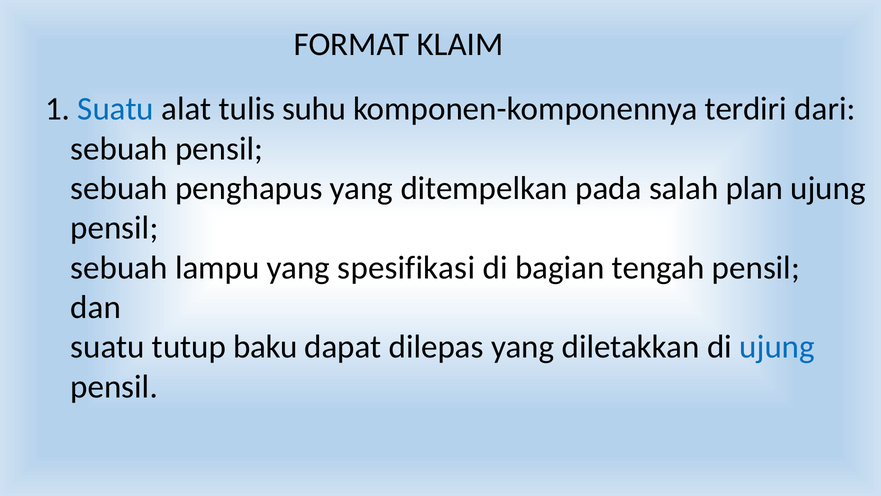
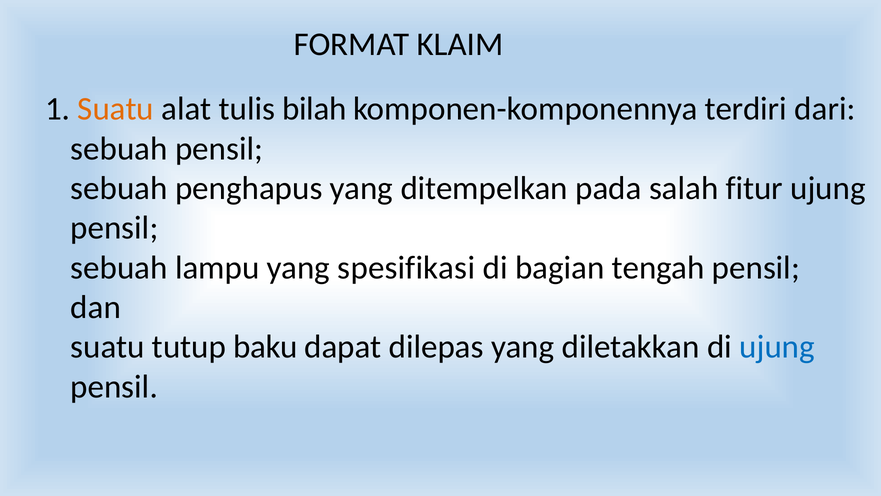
Suatu at (116, 109) colour: blue -> orange
suhu: suhu -> bilah
plan: plan -> fitur
